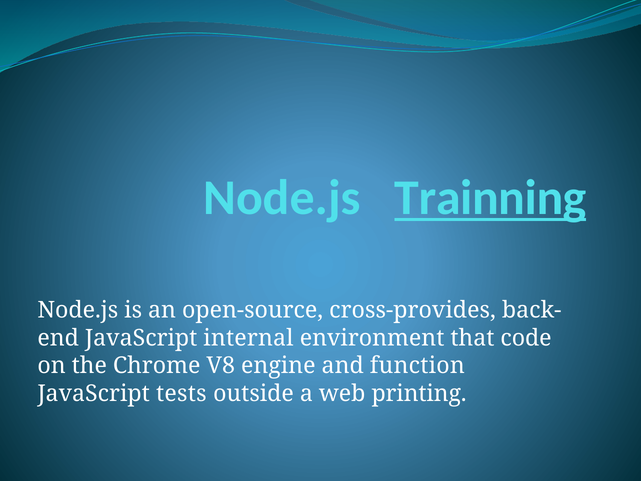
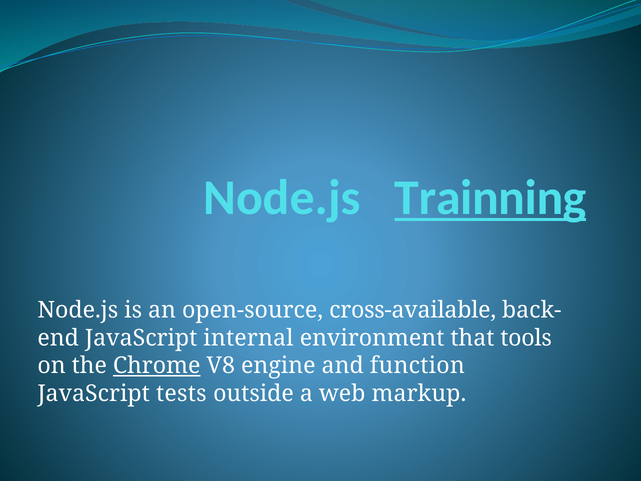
cross-provides: cross-provides -> cross-available
code: code -> tools
Chrome underline: none -> present
printing: printing -> markup
